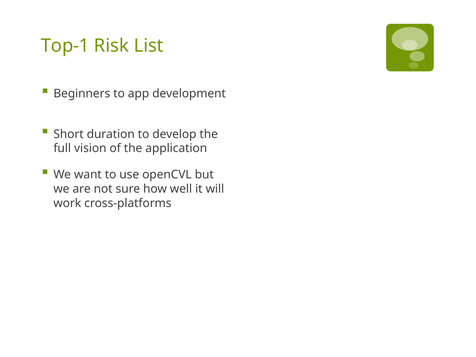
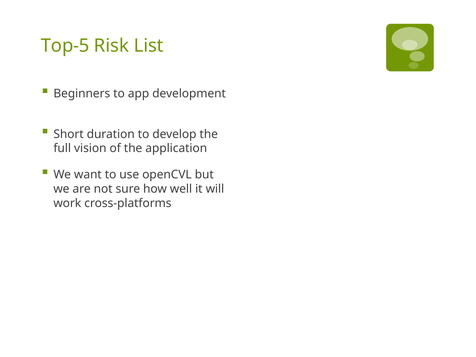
Top-1: Top-1 -> Top-5
